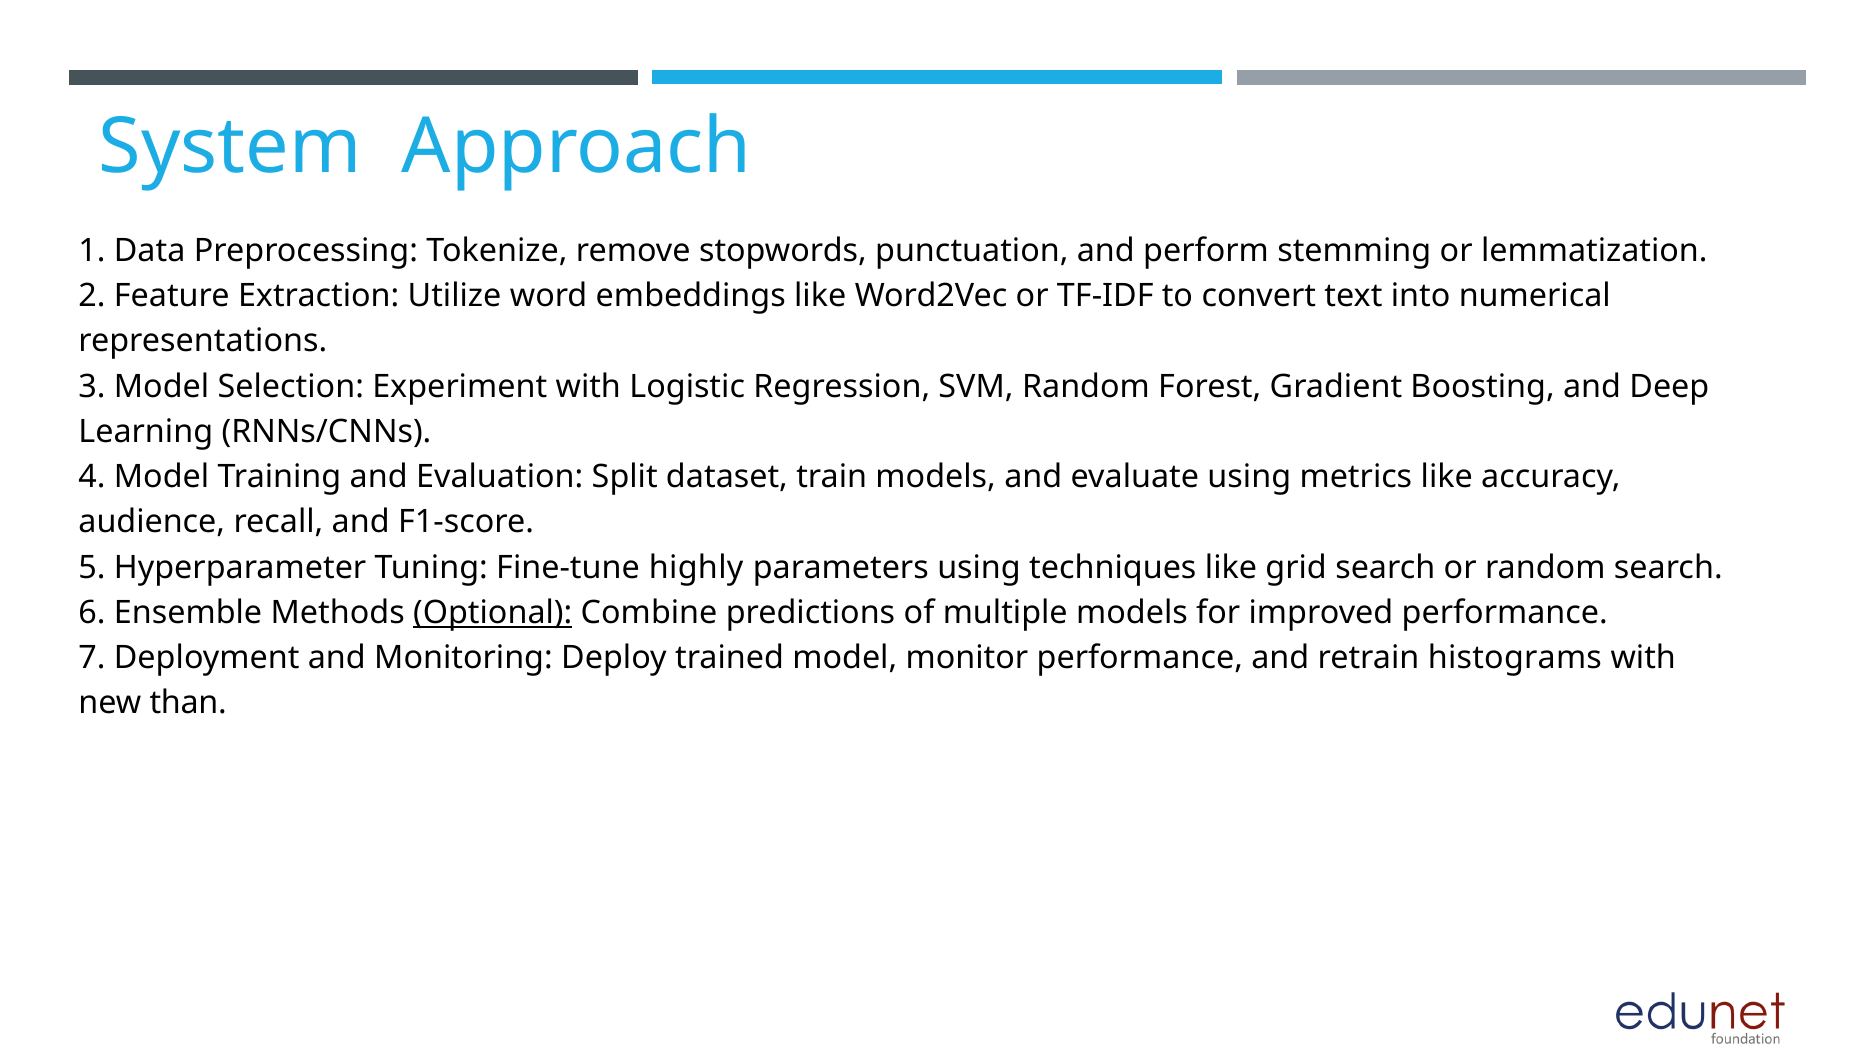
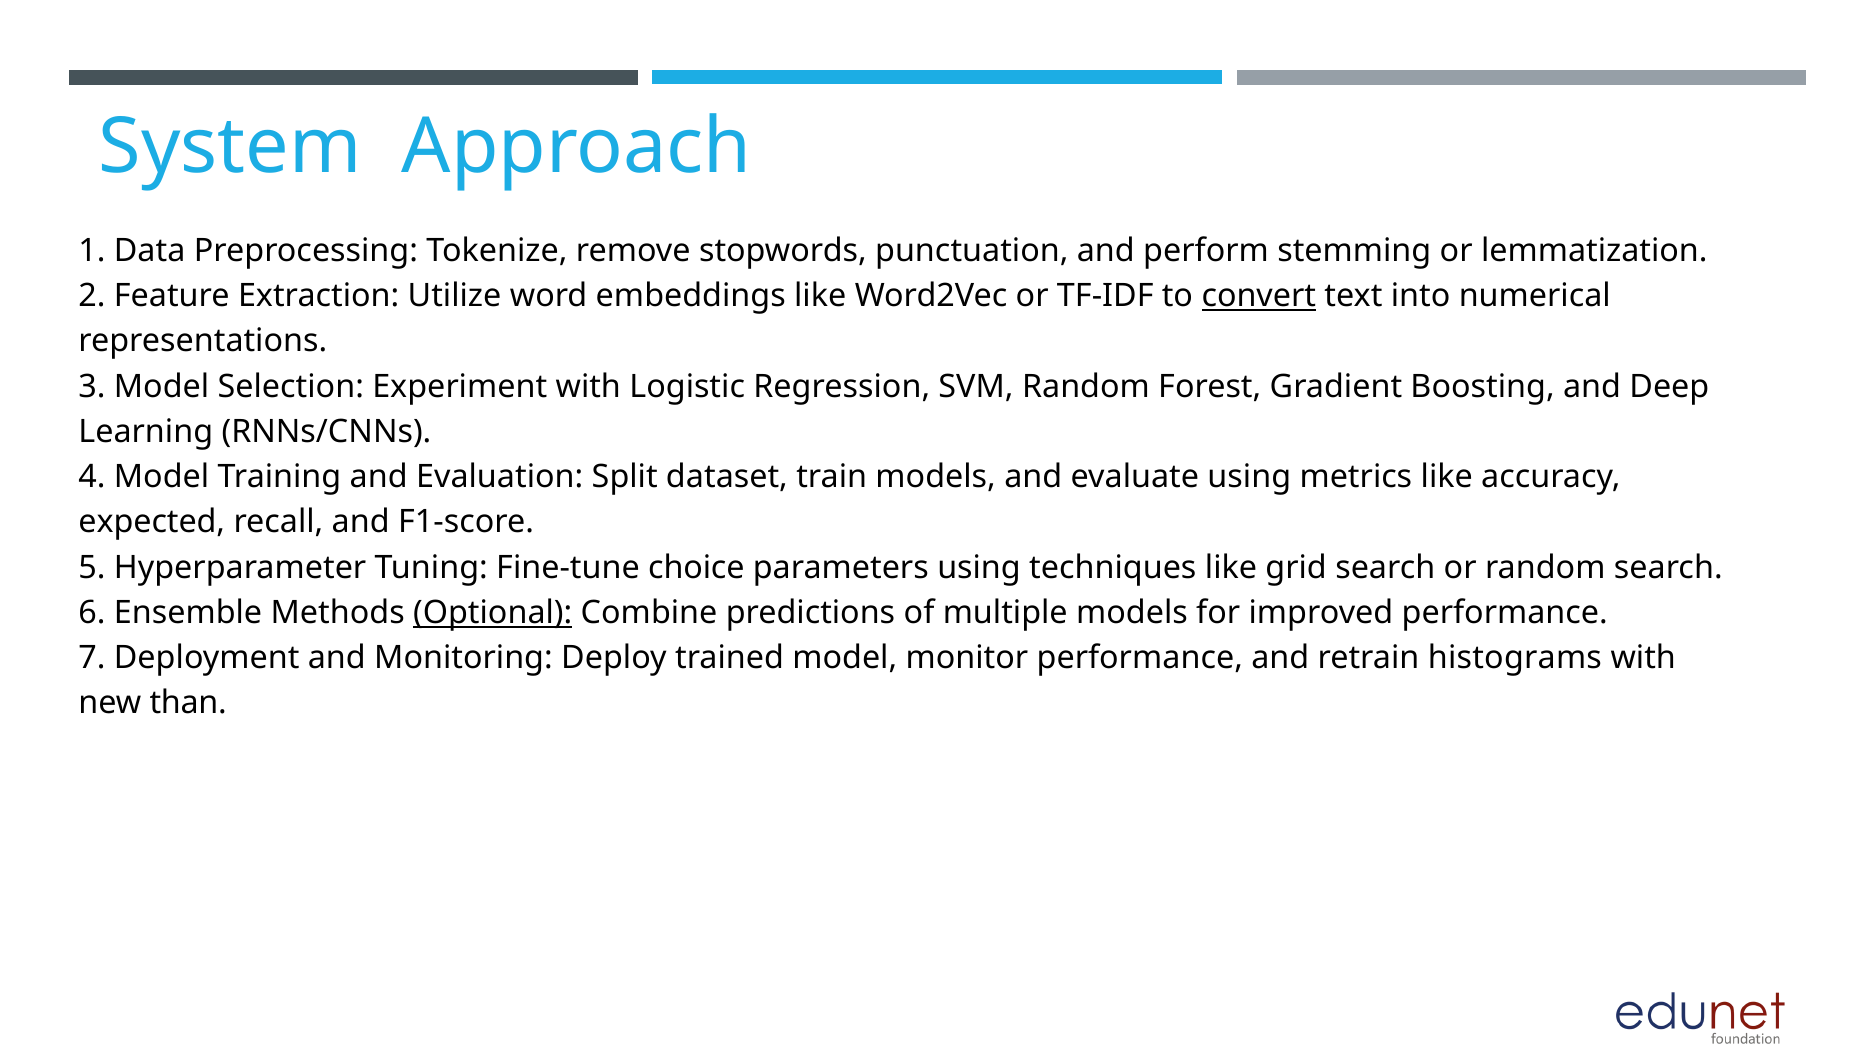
convert underline: none -> present
audience: audience -> expected
highly: highly -> choice
